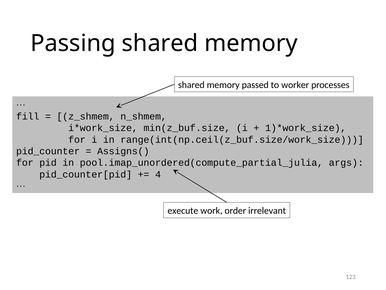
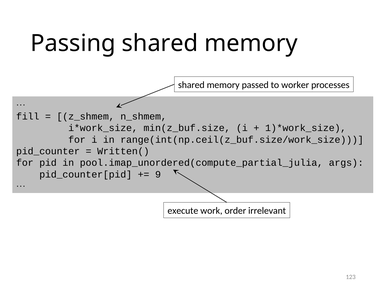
Assigns(: Assigns( -> Written(
4: 4 -> 9
